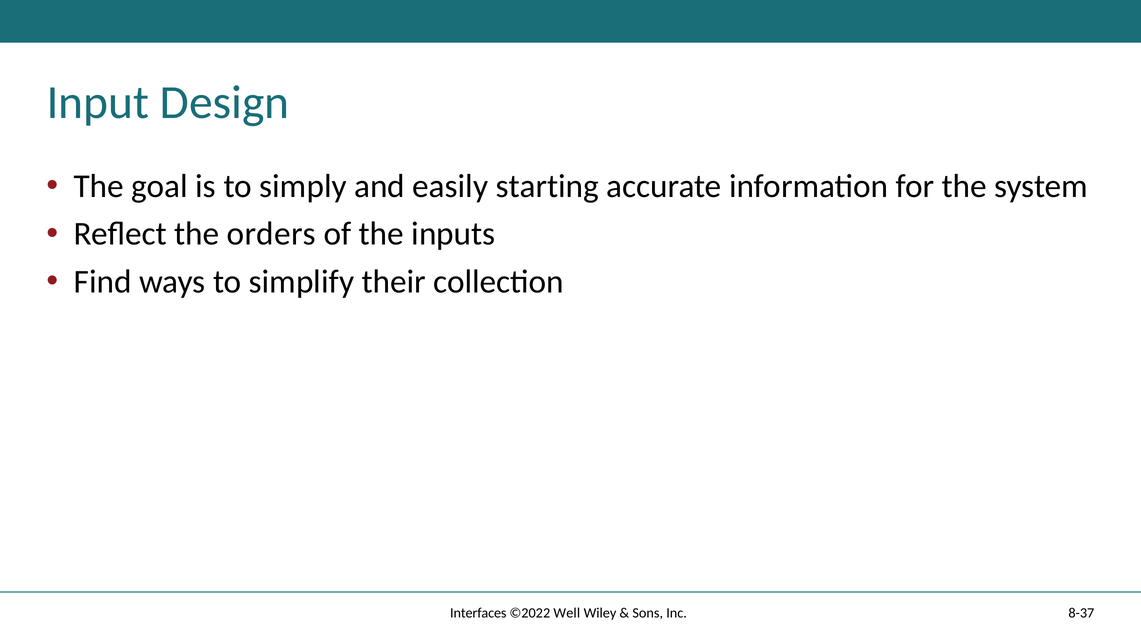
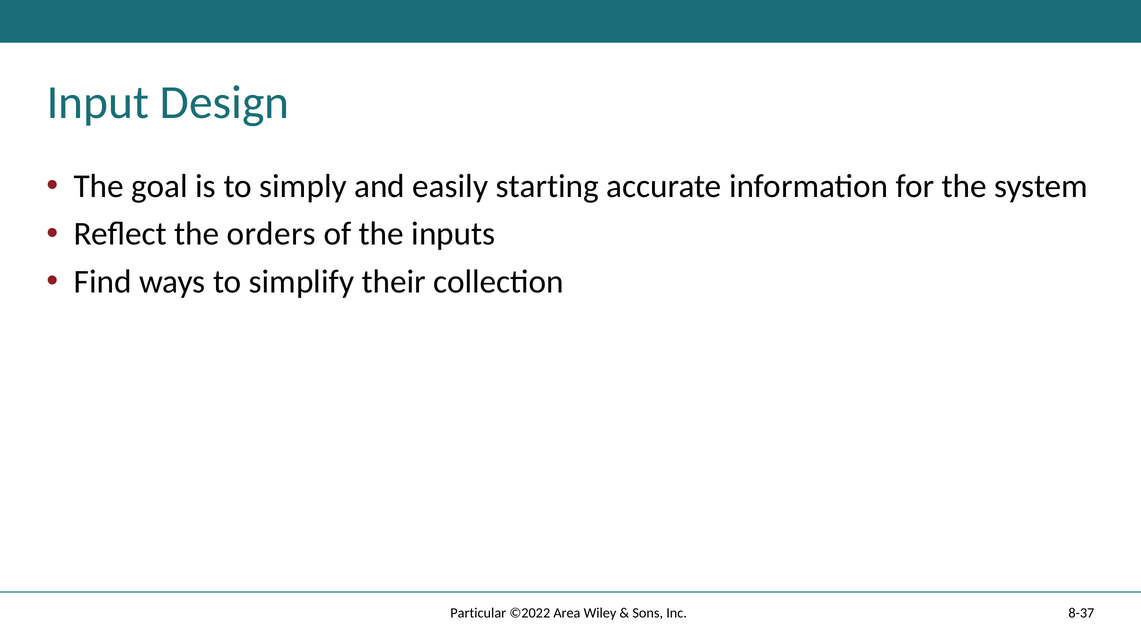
Interfaces: Interfaces -> Particular
Well: Well -> Area
